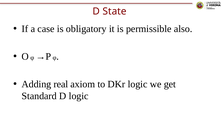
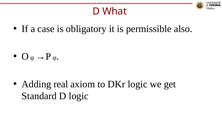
State: State -> What
